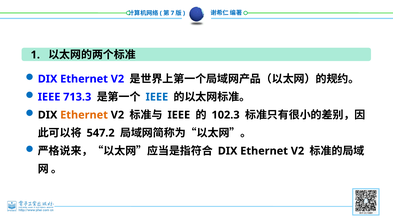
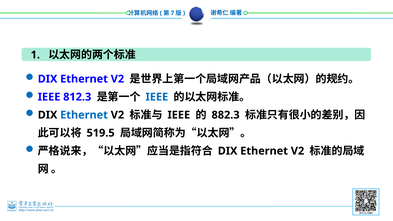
713.3: 713.3 -> 812.3
Ethernet at (84, 115) colour: orange -> blue
102.3: 102.3 -> 882.3
547.2: 547.2 -> 519.5
